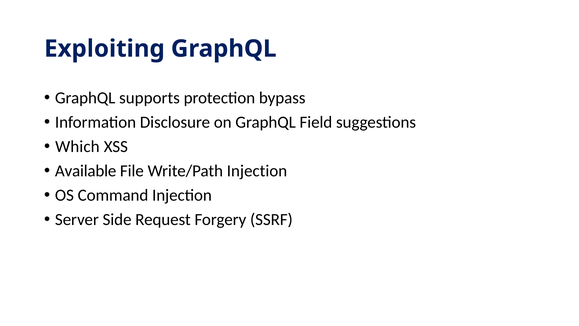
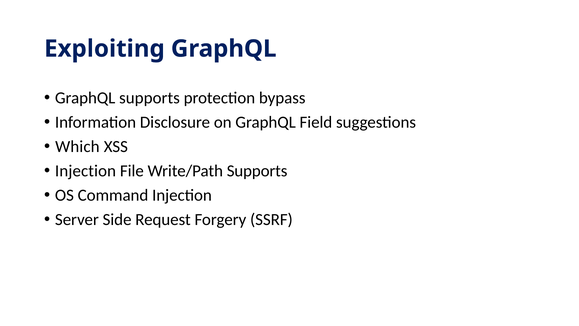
Available at (86, 171): Available -> Injection
Write/Path Injection: Injection -> Supports
